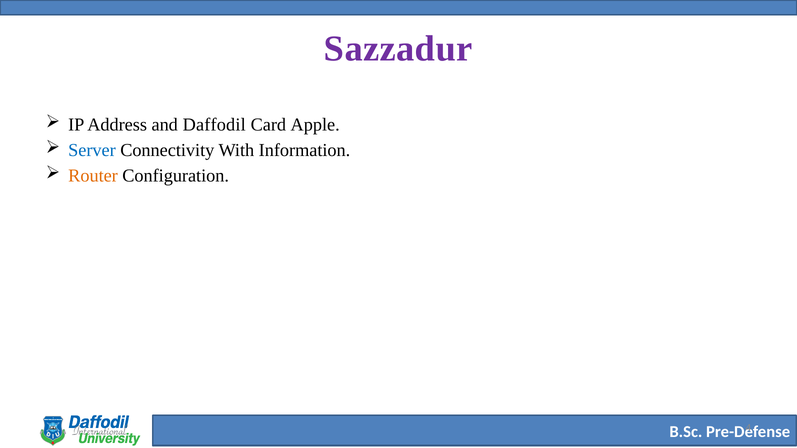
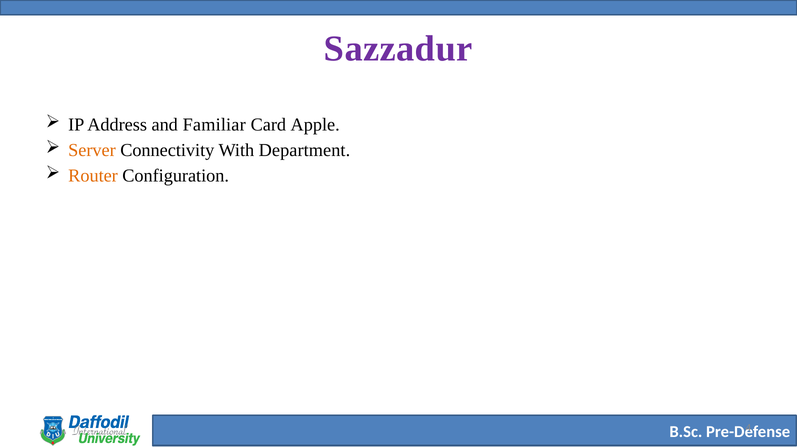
Daffodil: Daffodil -> Familiar
Server colour: blue -> orange
Information: Information -> Department
